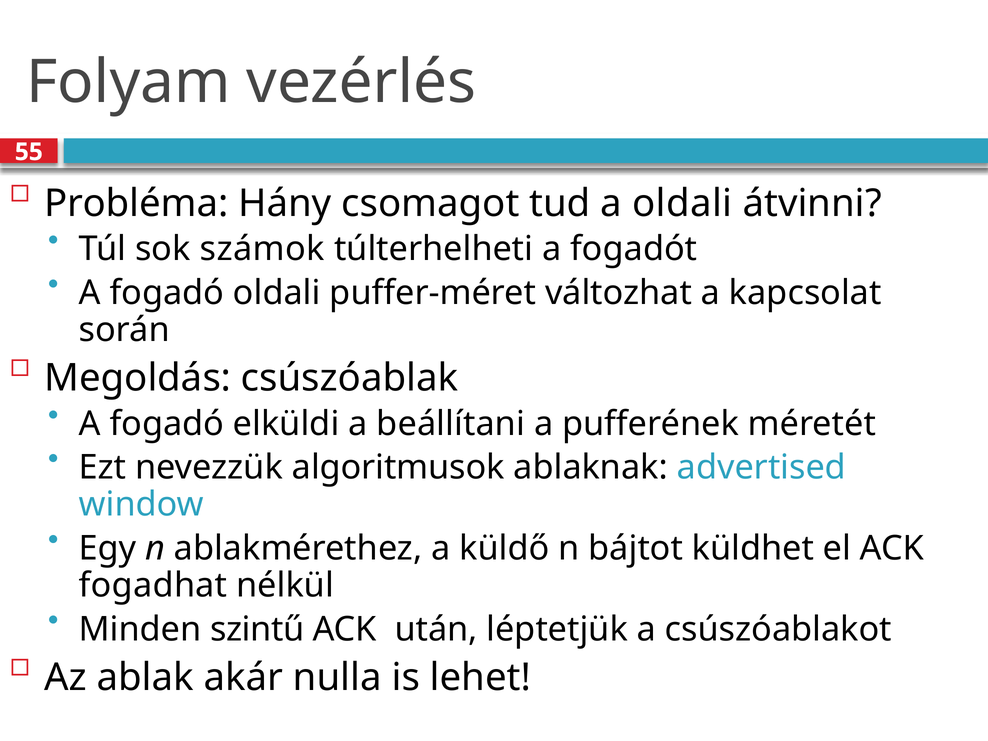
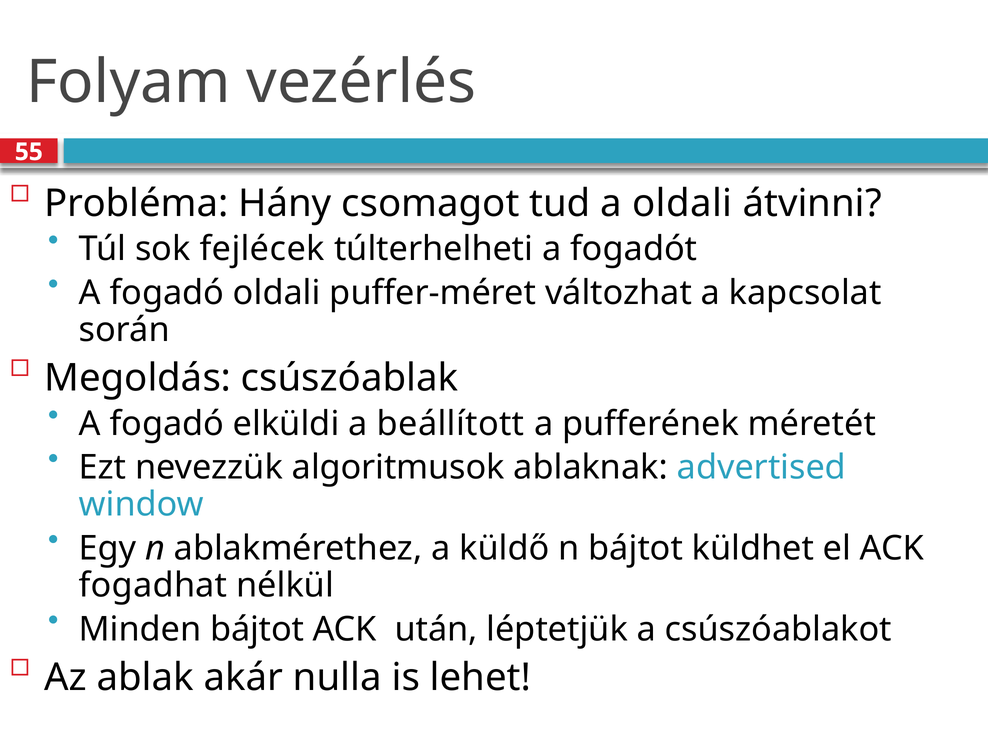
számok: számok -> fejlécek
beállítani: beállítani -> beállított
Minden szintű: szintű -> bájtot
